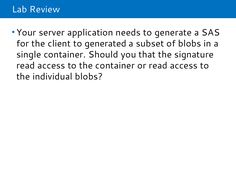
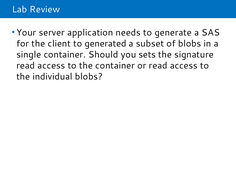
that: that -> sets
